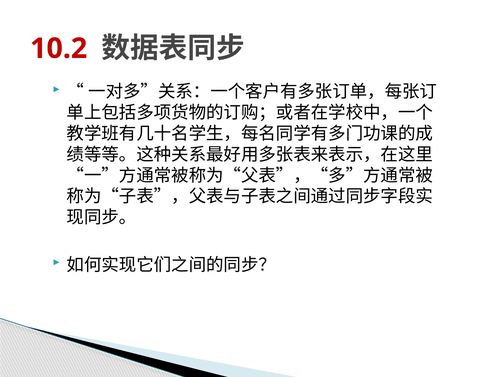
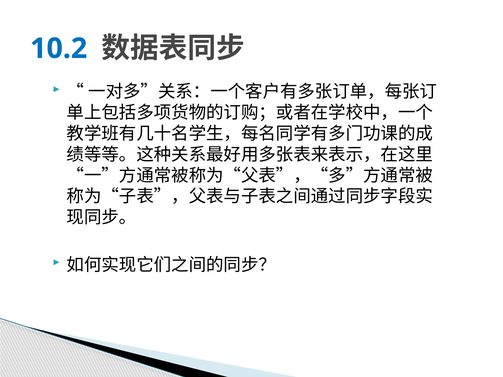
10.2 colour: red -> blue
